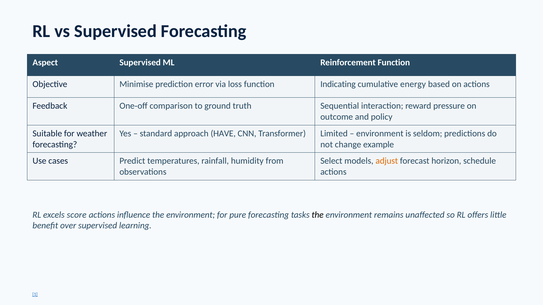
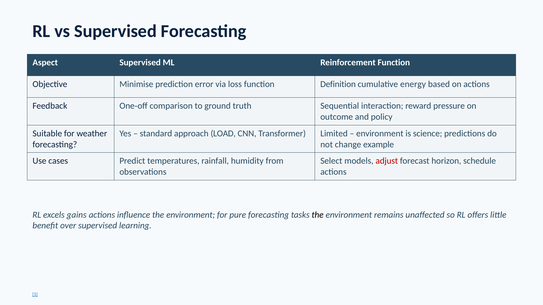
Indicating: Indicating -> Definition
HAVE: HAVE -> LOAD
seldom: seldom -> science
adjust colour: orange -> red
score: score -> gains
